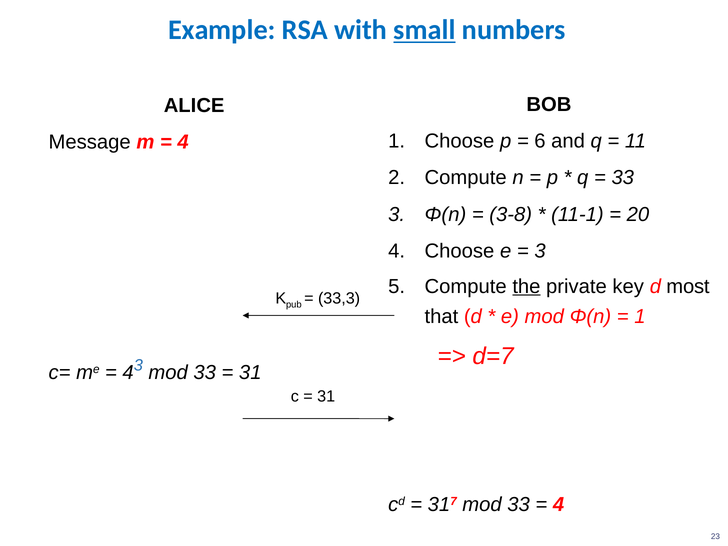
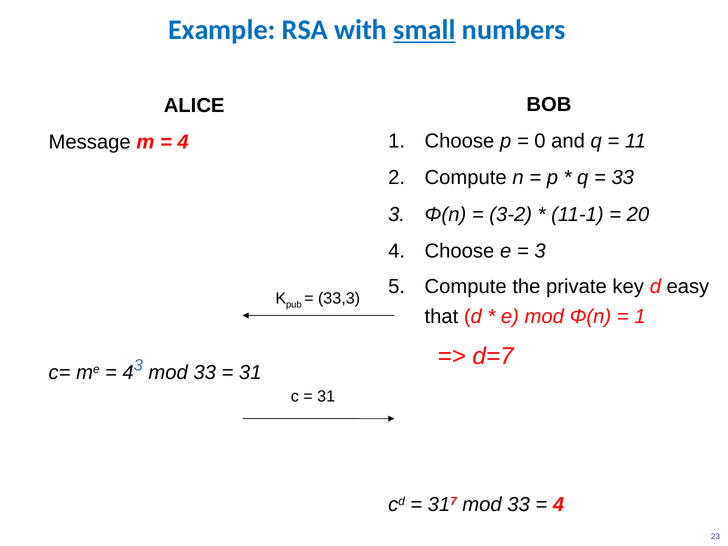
6: 6 -> 0
3-8: 3-8 -> 3-2
the underline: present -> none
most: most -> easy
